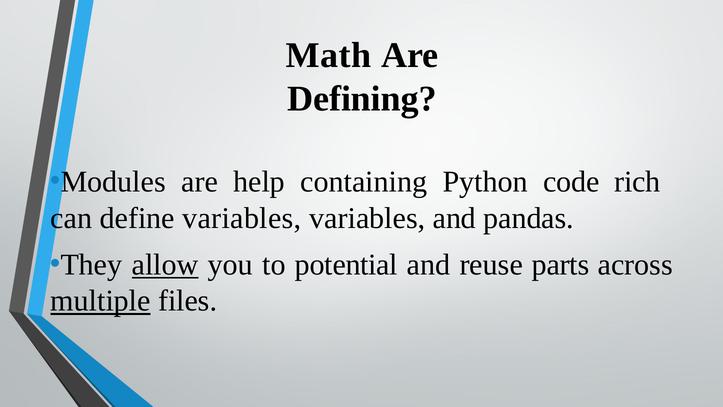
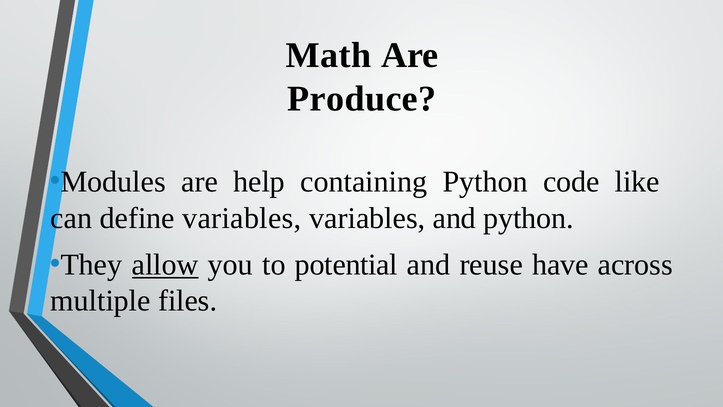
Defining: Defining -> Produce
rich: rich -> like
and pandas: pandas -> python
parts: parts -> have
multiple underline: present -> none
